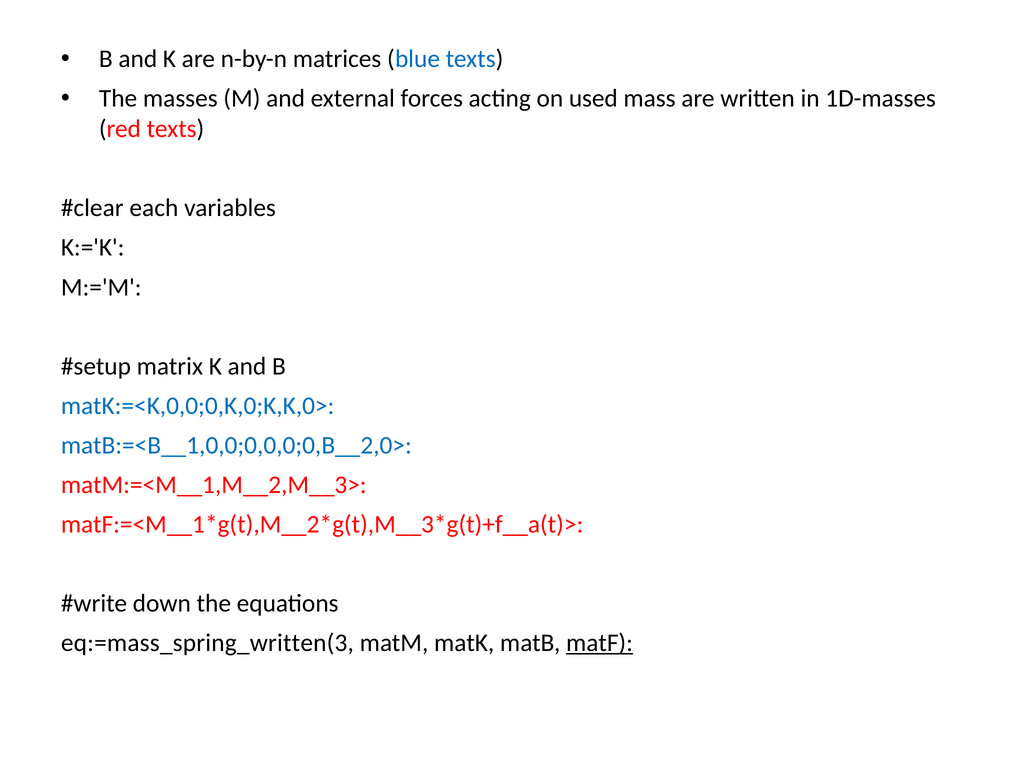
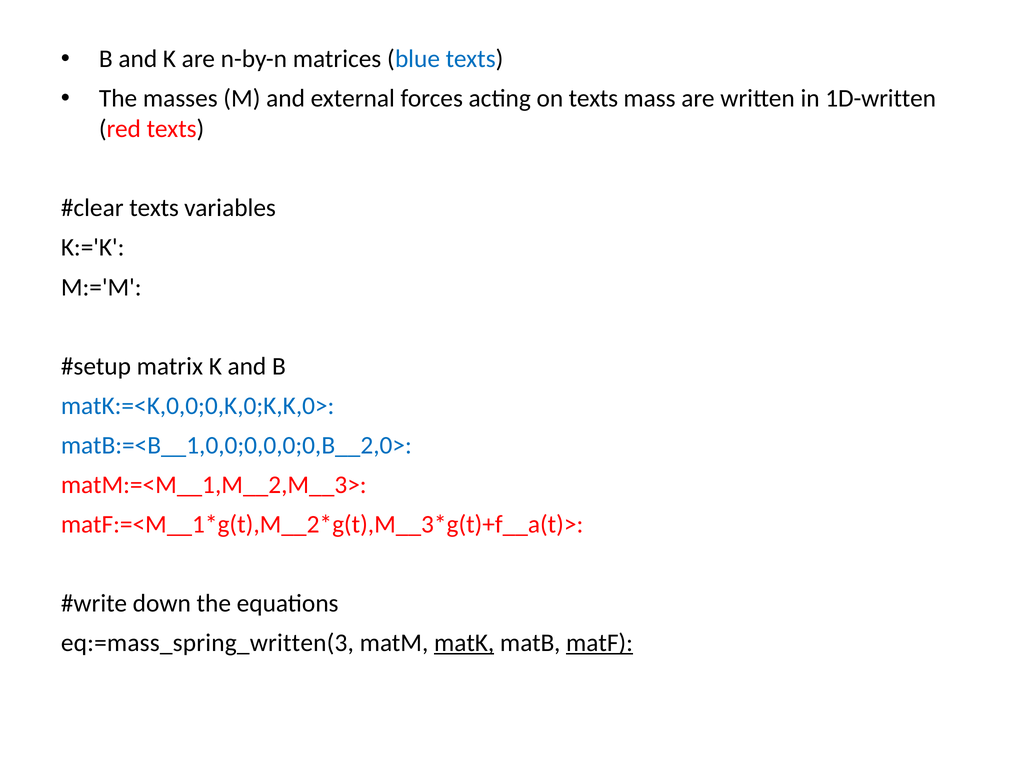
on used: used -> texts
1D-masses: 1D-masses -> 1D-written
each at (154, 208): each -> texts
matK underline: none -> present
